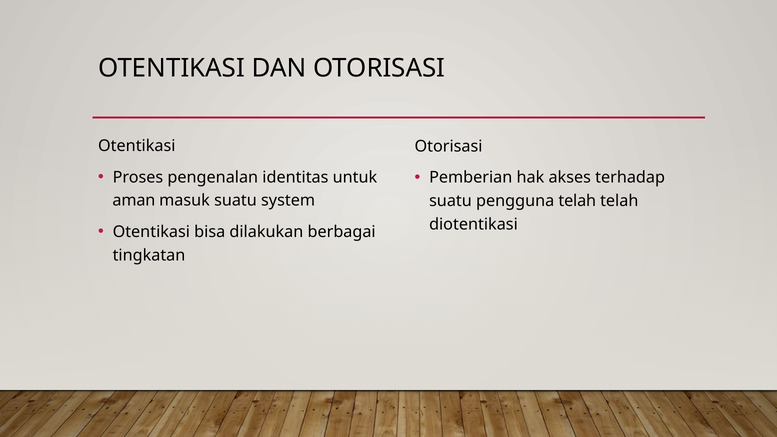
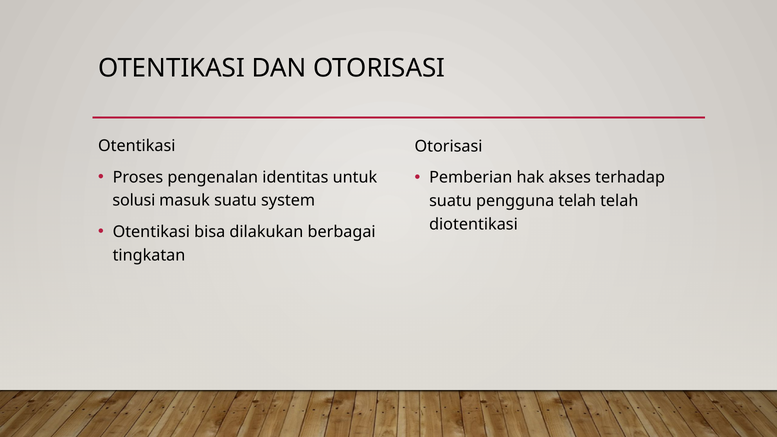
aman: aman -> solusi
